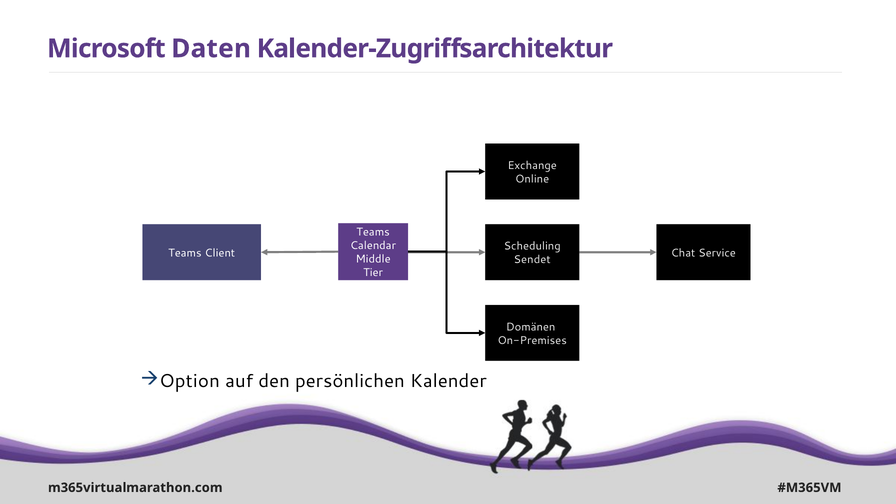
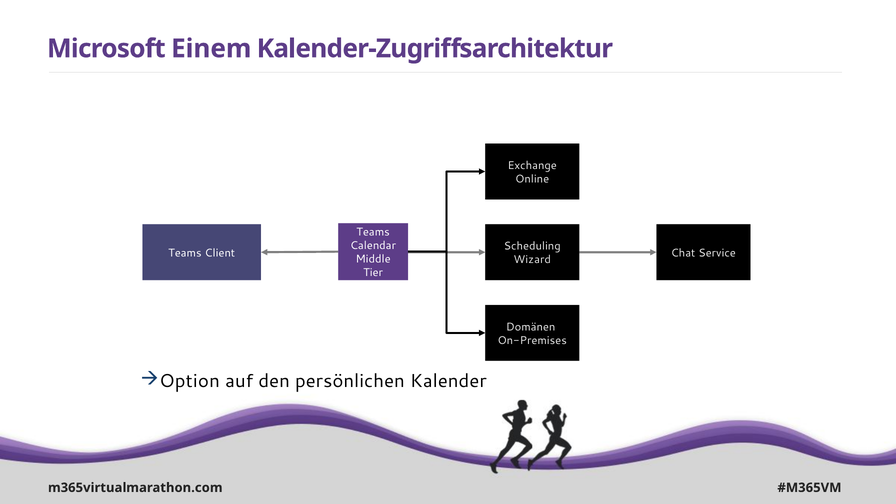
Daten: Daten -> Einem
Sendet: Sendet -> Wizard
